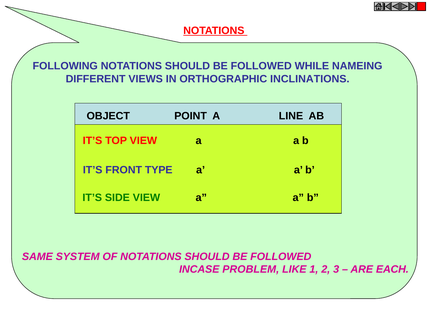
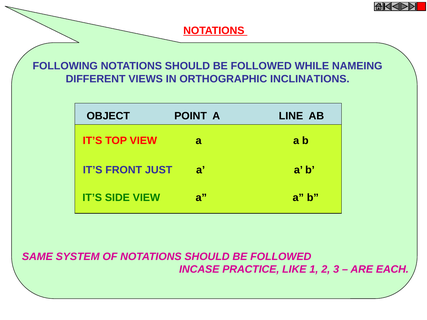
TYPE: TYPE -> JUST
PROBLEM: PROBLEM -> PRACTICE
